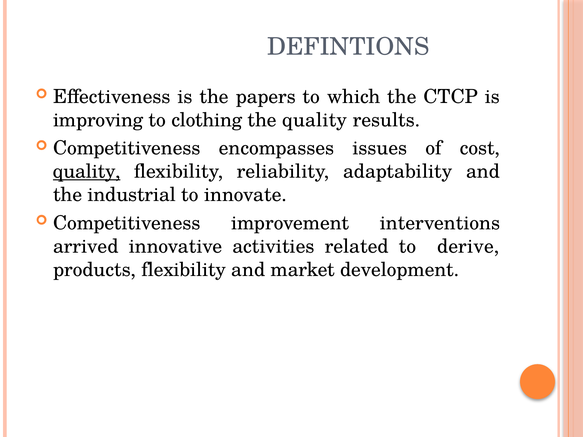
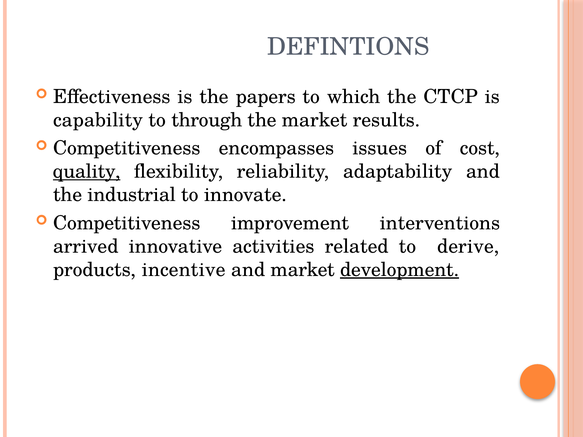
improving: improving -> capability
clothing: clothing -> through
the quality: quality -> market
products flexibility: flexibility -> incentive
development underline: none -> present
